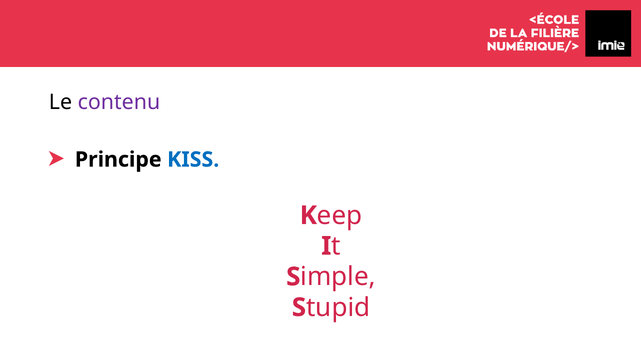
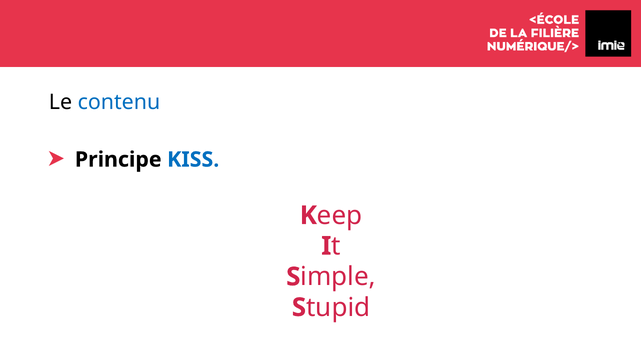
contenu colour: purple -> blue
